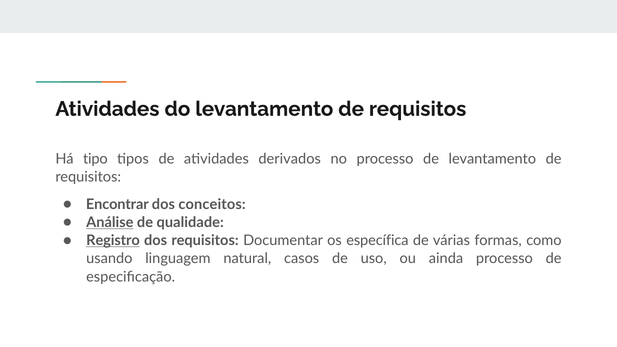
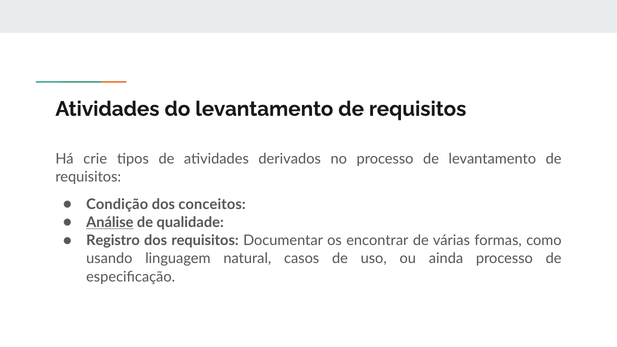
tipo: tipo -> crie
Encontrar: Encontrar -> Condição
Registro underline: present -> none
específica: específica -> encontrar
